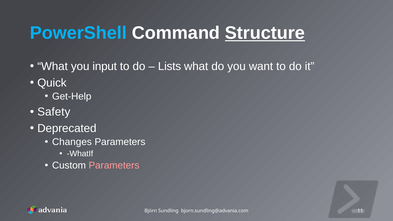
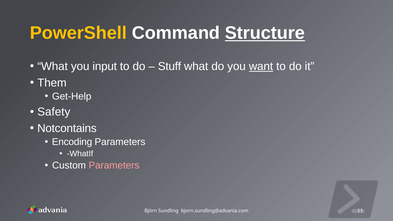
PowerShell colour: light blue -> yellow
Lists: Lists -> Stuff
want underline: none -> present
Quick: Quick -> Them
Deprecated: Deprecated -> Notcontains
Changes: Changes -> Encoding
